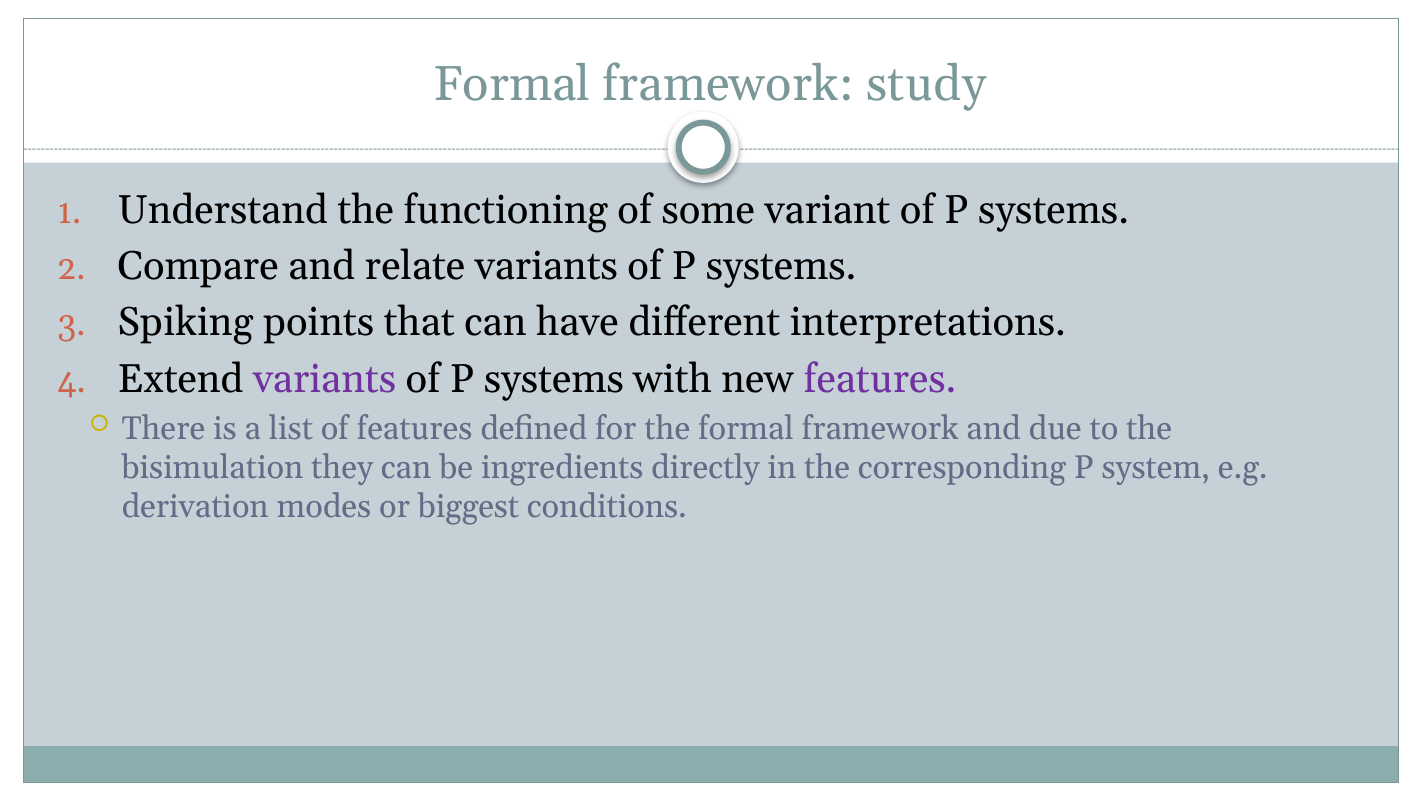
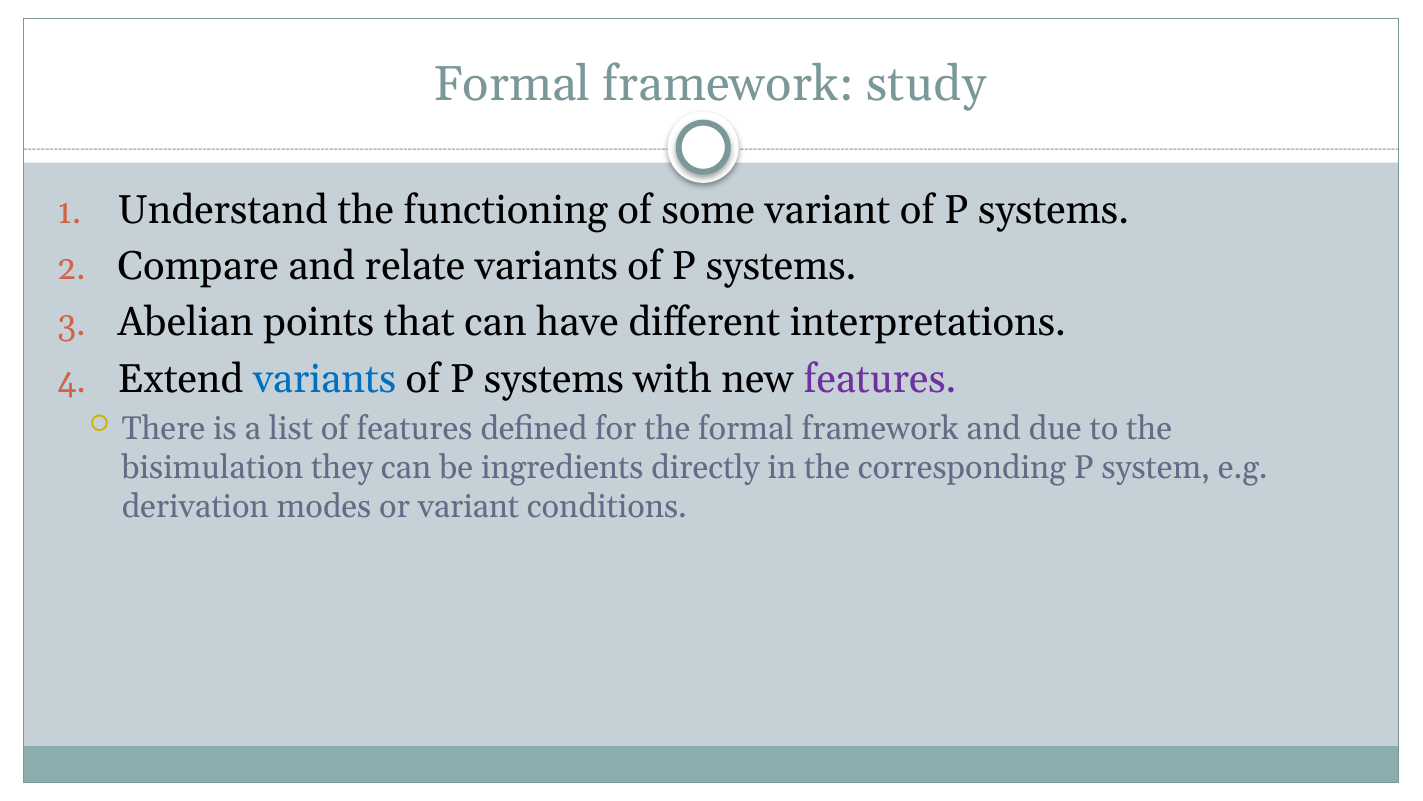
Spiking: Spiking -> Abelian
variants at (325, 379) colour: purple -> blue
or biggest: biggest -> variant
